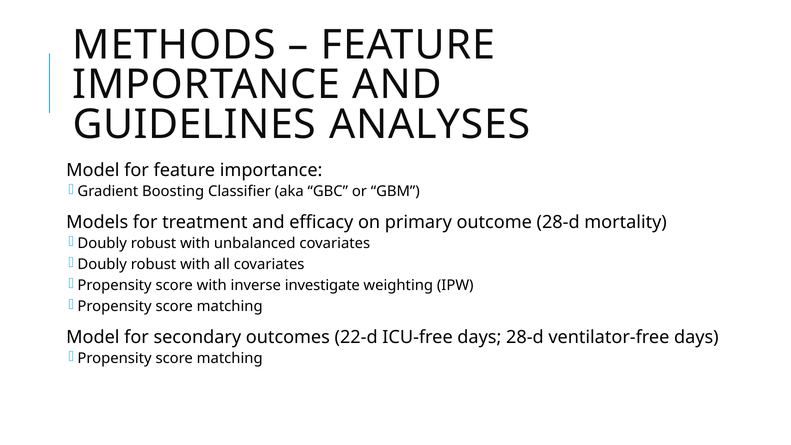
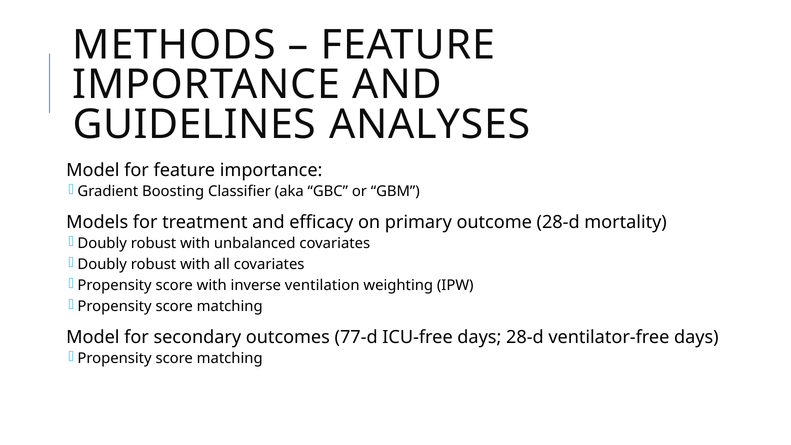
investigate: investigate -> ventilation
22-d: 22-d -> 77-d
